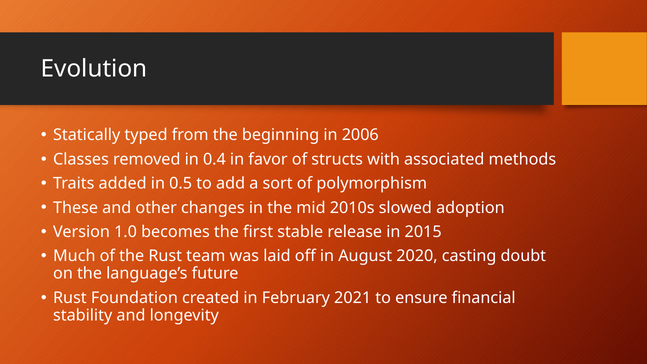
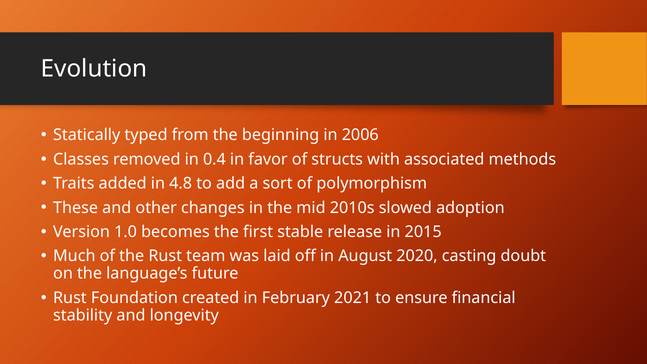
0.5: 0.5 -> 4.8
